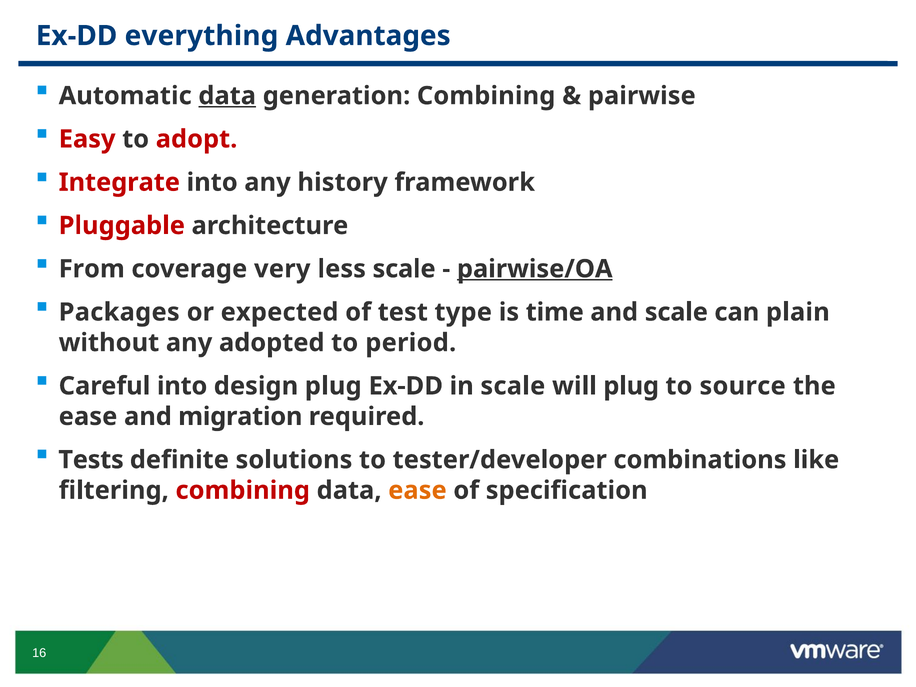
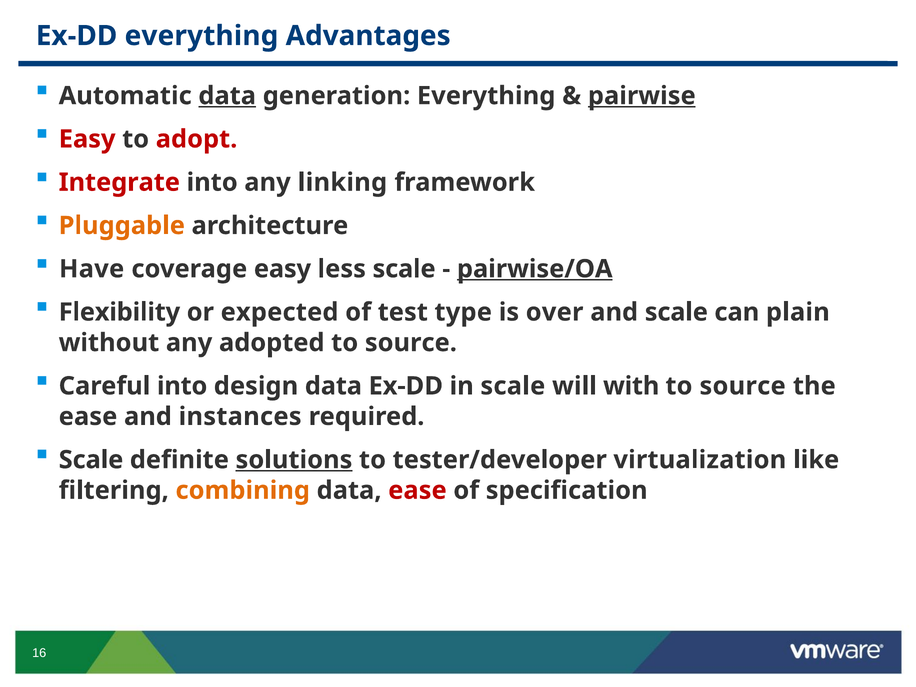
generation Combining: Combining -> Everything
pairwise underline: none -> present
history: history -> linking
Pluggable colour: red -> orange
From: From -> Have
coverage very: very -> easy
Packages: Packages -> Flexibility
time: time -> over
period at (411, 343): period -> source
design plug: plug -> data
will plug: plug -> with
migration: migration -> instances
Tests at (91, 460): Tests -> Scale
solutions underline: none -> present
combinations: combinations -> virtualization
combining at (243, 490) colour: red -> orange
ease at (417, 490) colour: orange -> red
